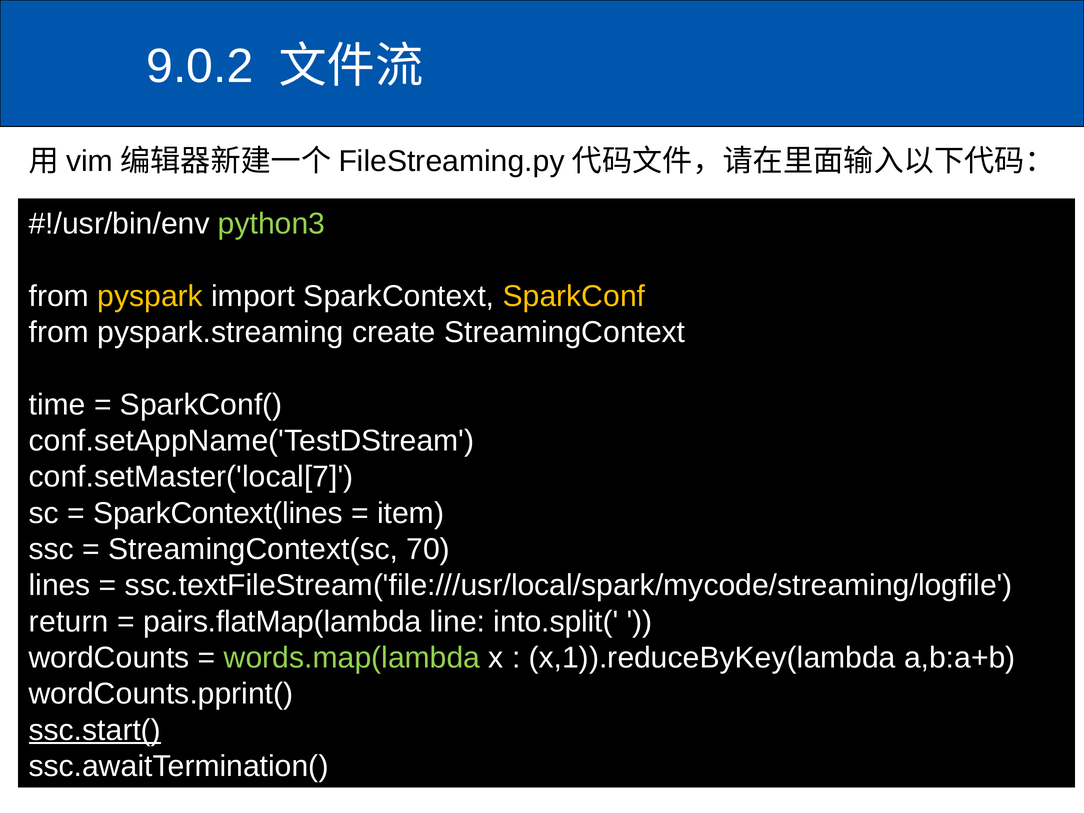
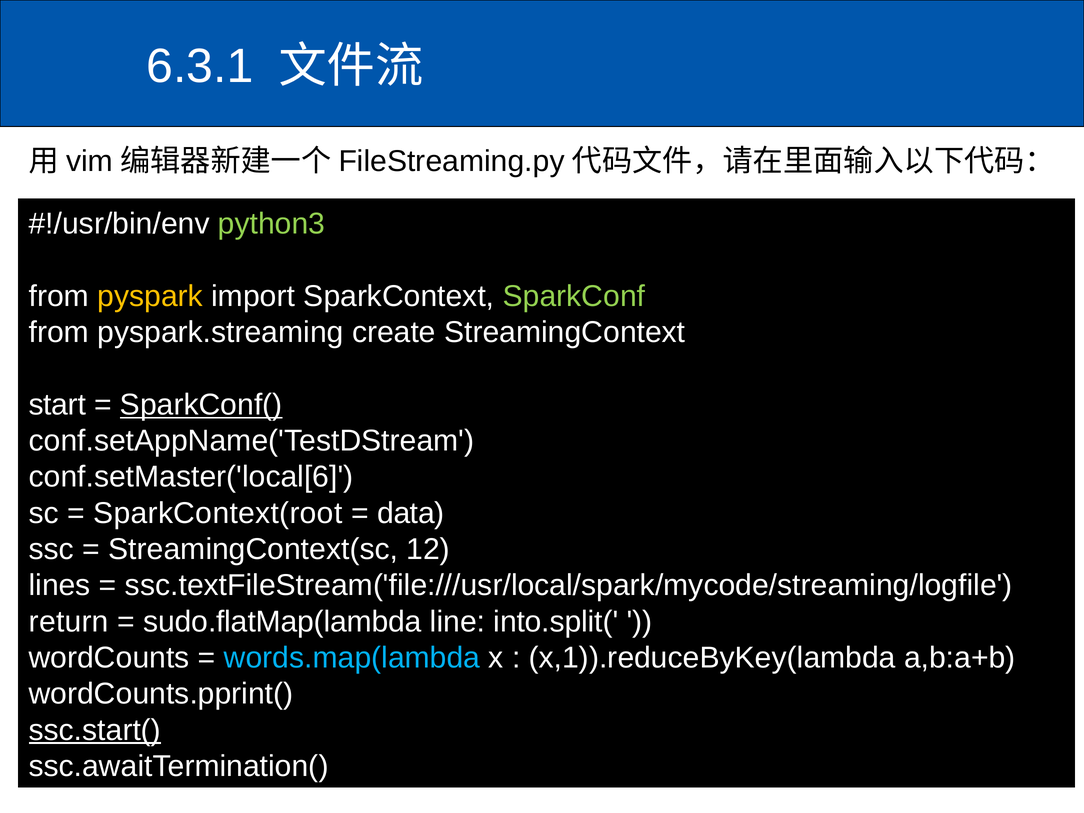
9.0.2: 9.0.2 -> 6.3.1
SparkConf colour: yellow -> light green
time: time -> start
SparkConf( underline: none -> present
conf.setMaster('local[7: conf.setMaster('local[7 -> conf.setMaster('local[6
SparkContext(lines: SparkContext(lines -> SparkContext(root
item: item -> data
70: 70 -> 12
pairs.flatMap(lambda: pairs.flatMap(lambda -> sudo.flatMap(lambda
words.map(lambda colour: light green -> light blue
